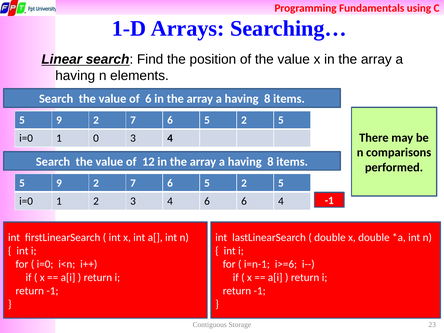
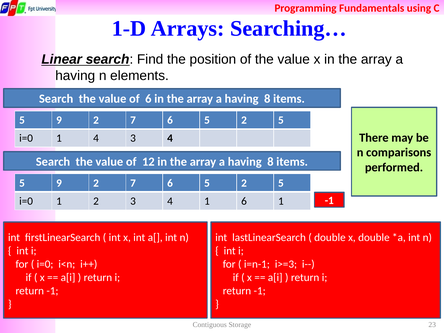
1 0: 0 -> 4
4 6: 6 -> 1
6 4: 4 -> 1
i>=6: i>=6 -> i>=3
